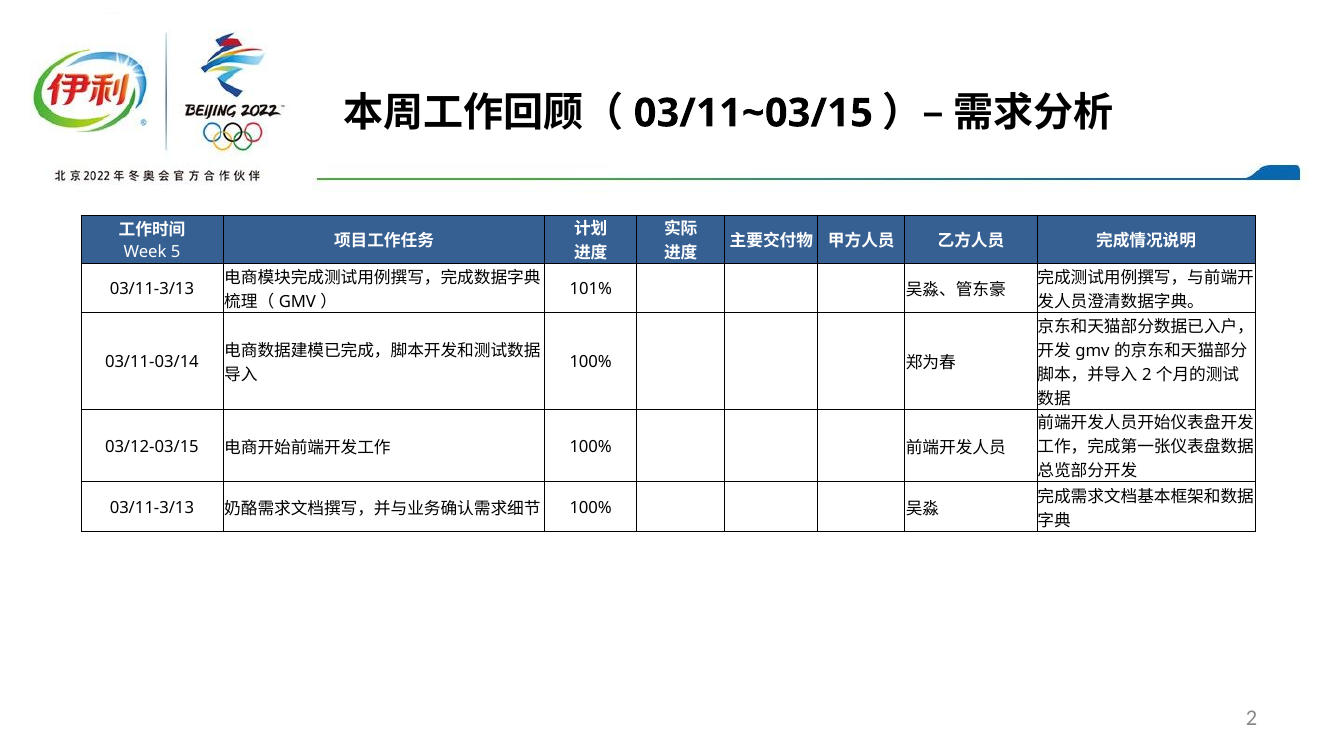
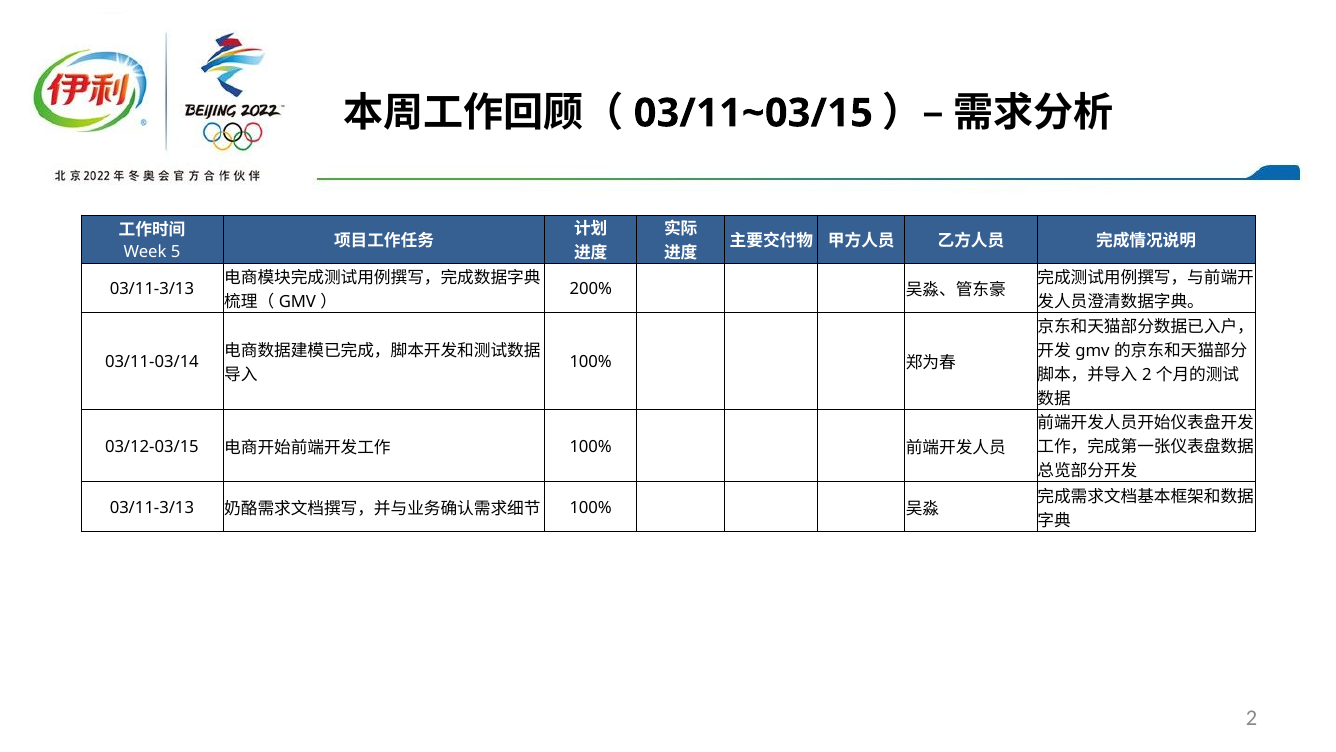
101%: 101% -> 200%
